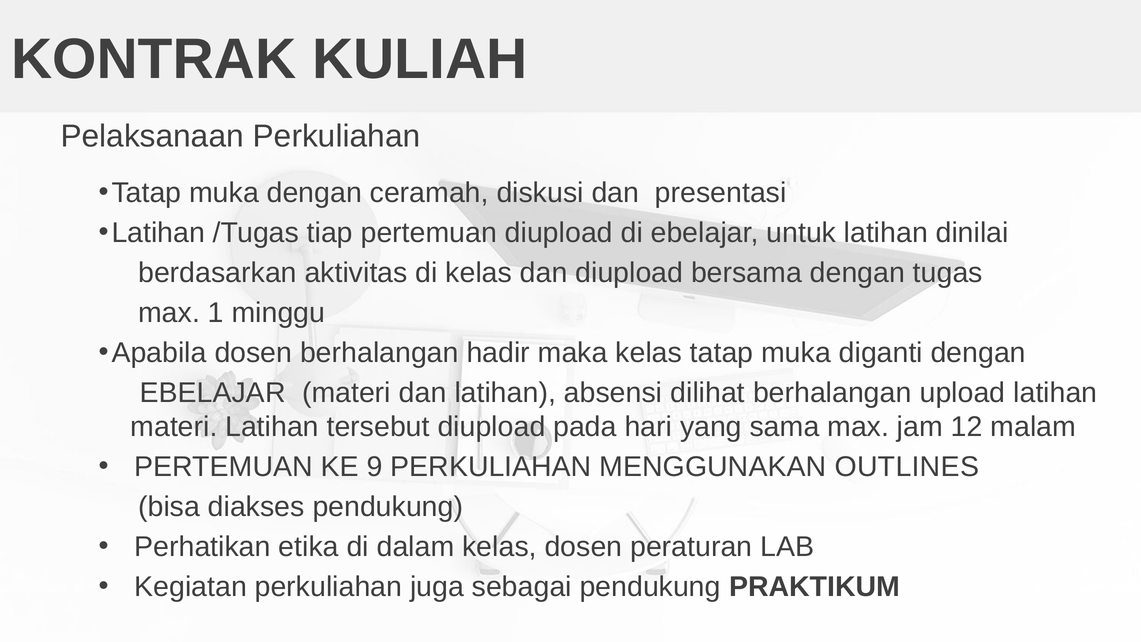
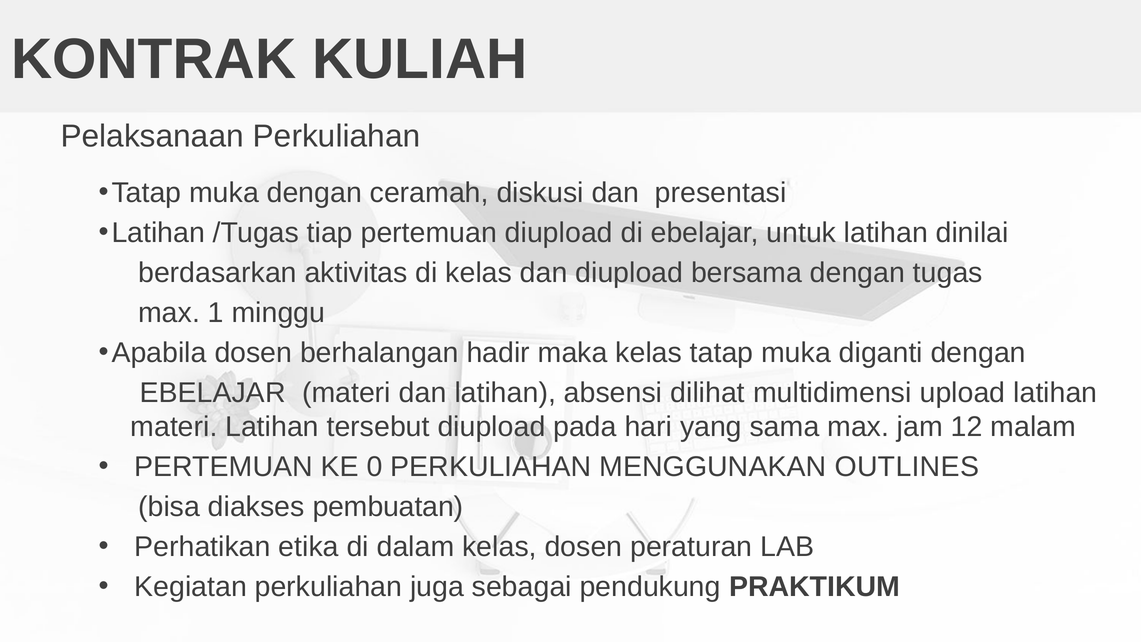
dilihat berhalangan: berhalangan -> multidimensi
9: 9 -> 0
diakses pendukung: pendukung -> pembuatan
